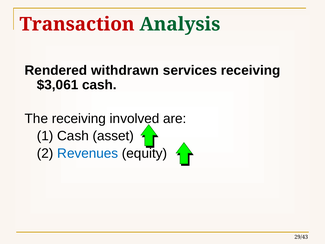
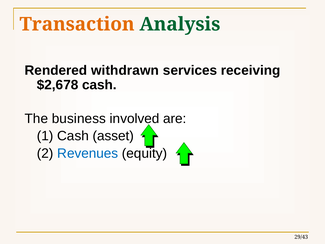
Transaction colour: red -> orange
$3,061: $3,061 -> $2,678
The receiving: receiving -> business
